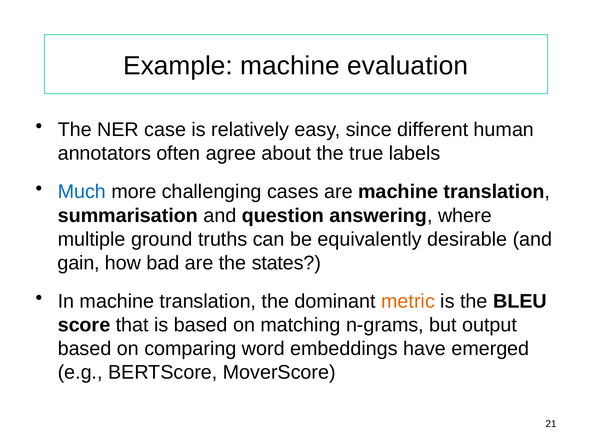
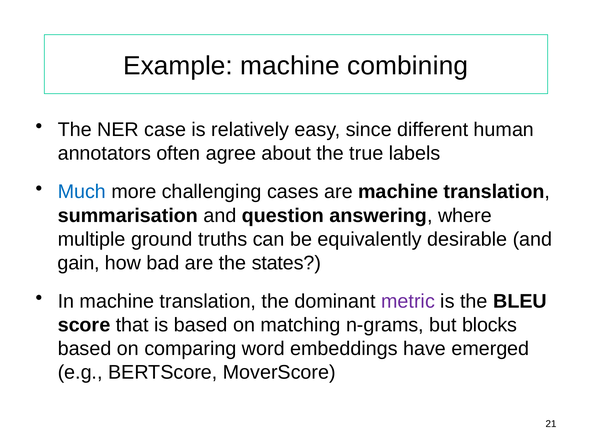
evaluation: evaluation -> combining
metric colour: orange -> purple
output: output -> blocks
